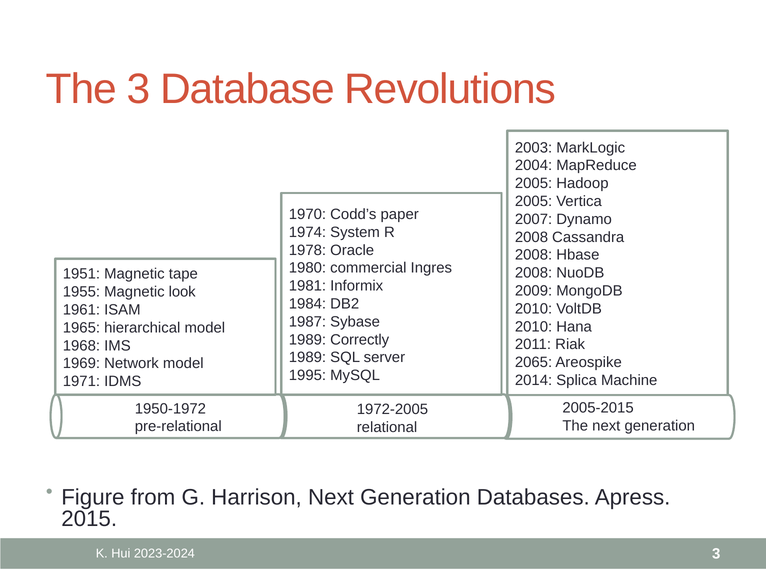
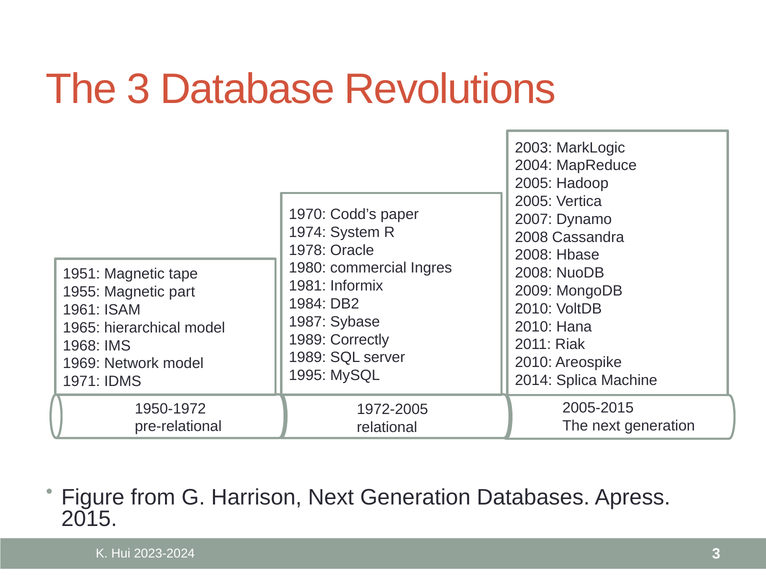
look: look -> part
2065 at (534, 362): 2065 -> 2010
